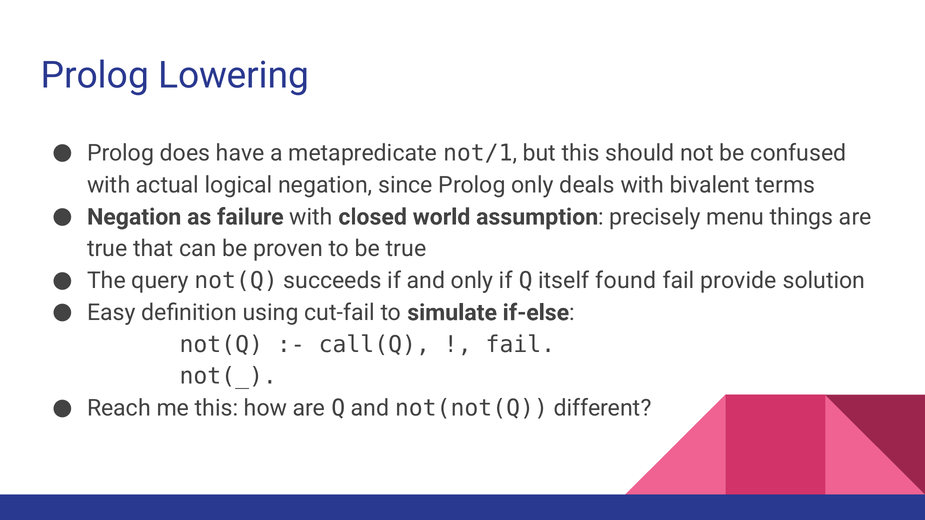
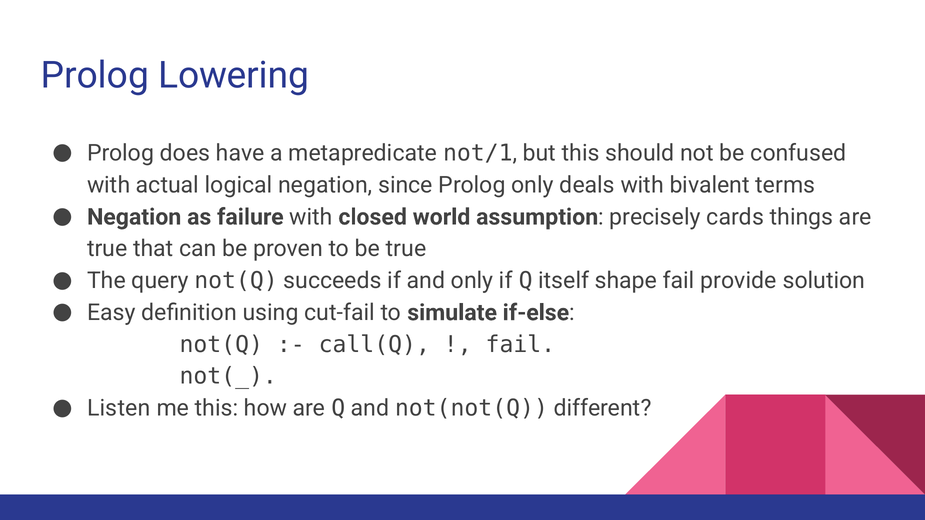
menu: menu -> cards
found: found -> shape
Reach: Reach -> Listen
